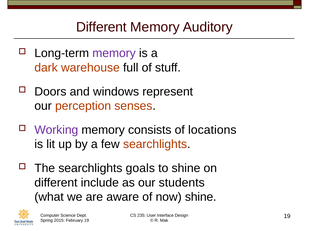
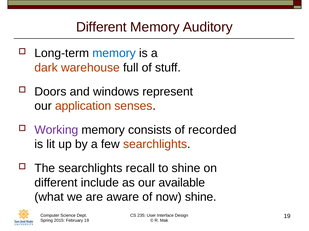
memory at (114, 53) colour: purple -> blue
perception: perception -> application
locations: locations -> recorded
goals: goals -> recall
students: students -> available
